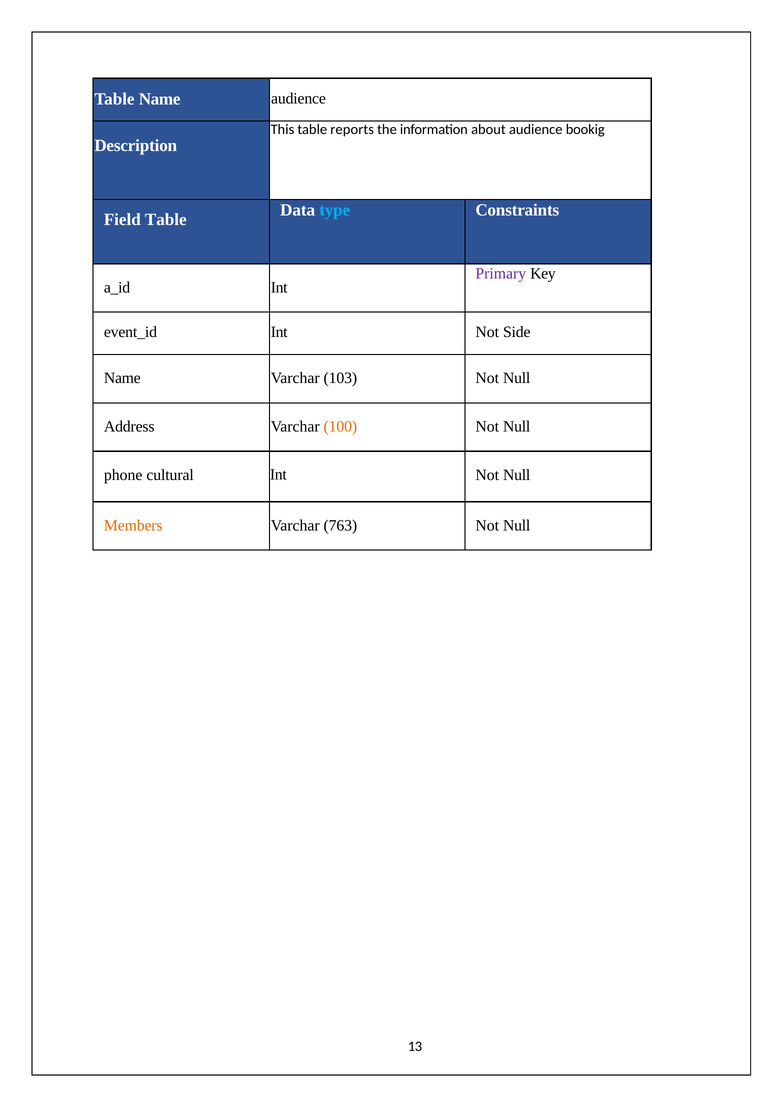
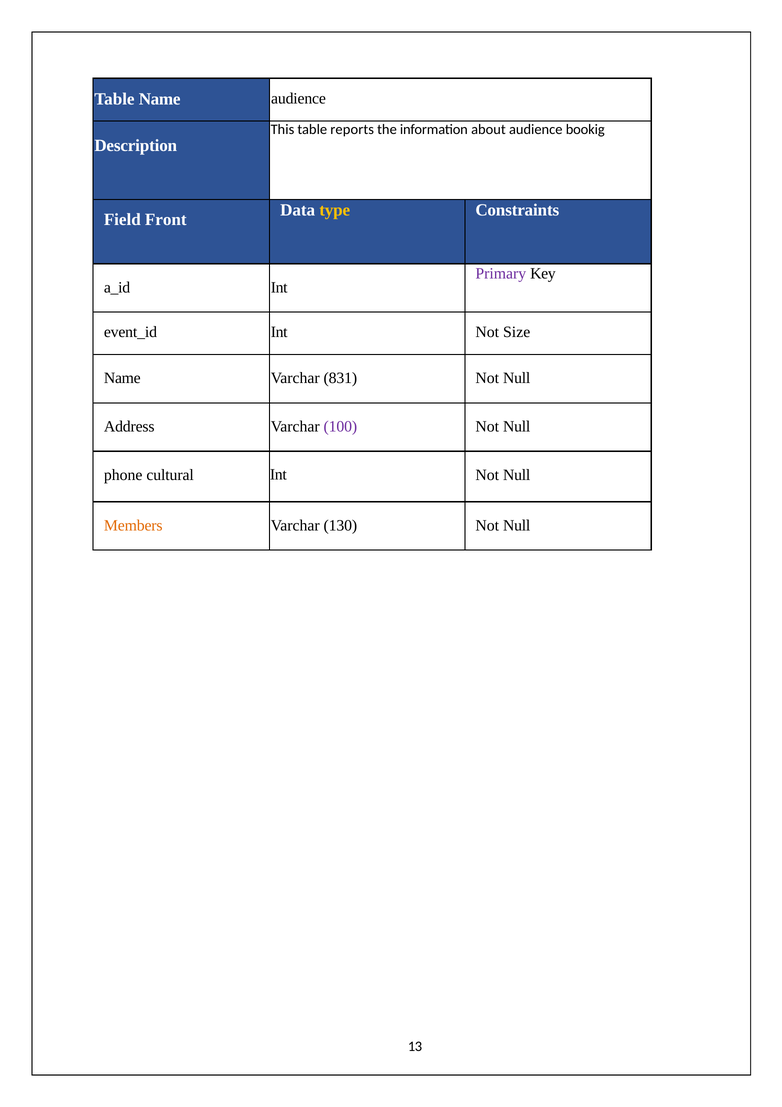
type colour: light blue -> yellow
Field Table: Table -> Front
Side: Side -> Size
103: 103 -> 831
100 colour: orange -> purple
763: 763 -> 130
